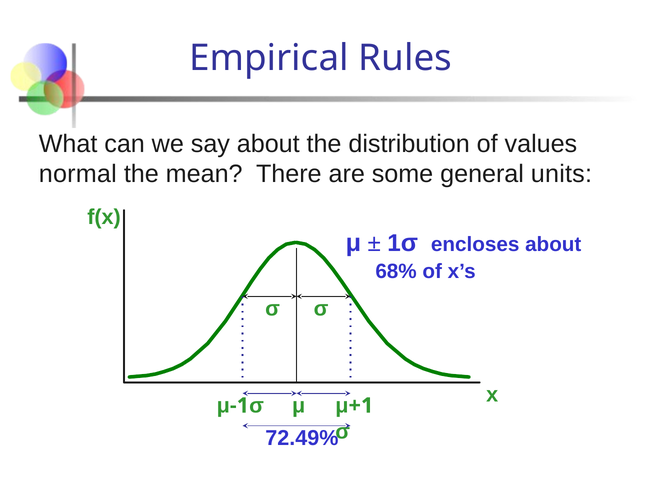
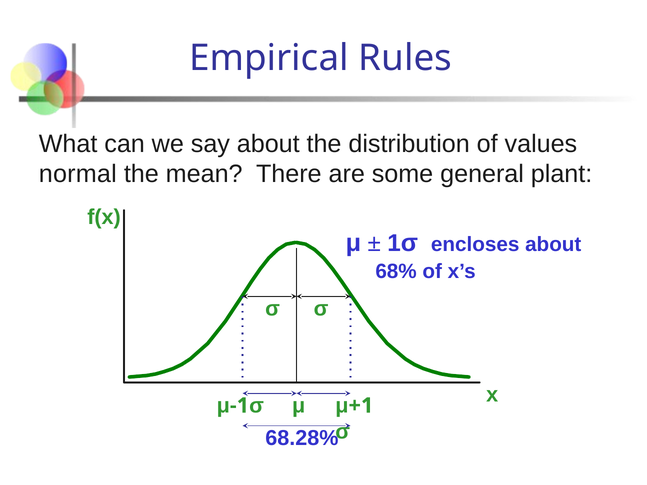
units: units -> plant
72.49%: 72.49% -> 68.28%
